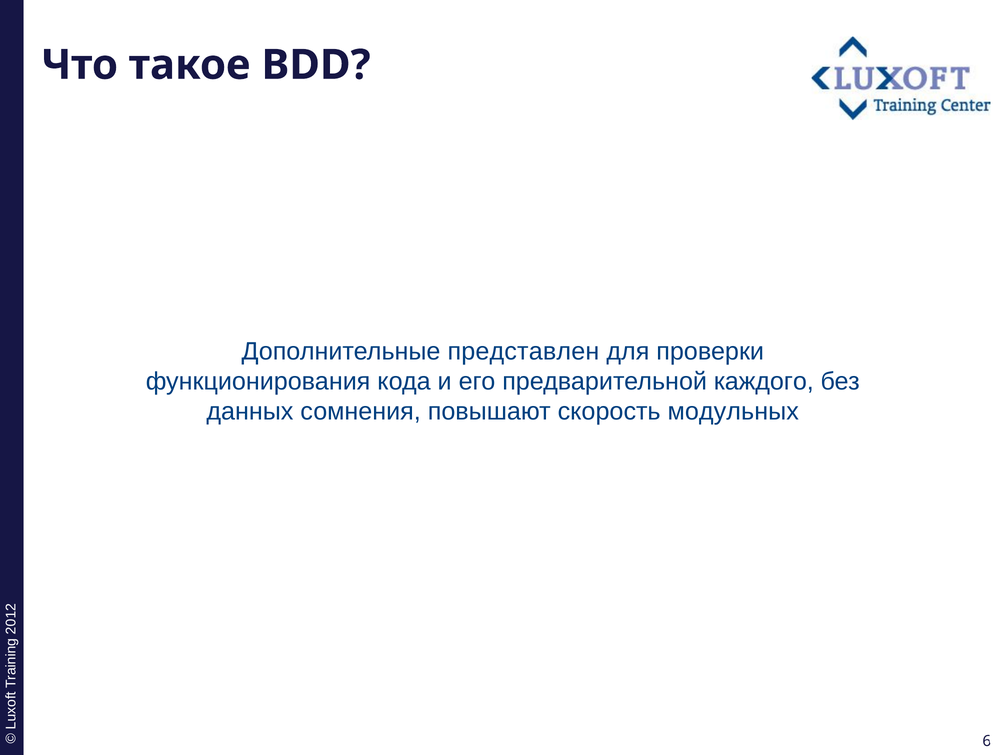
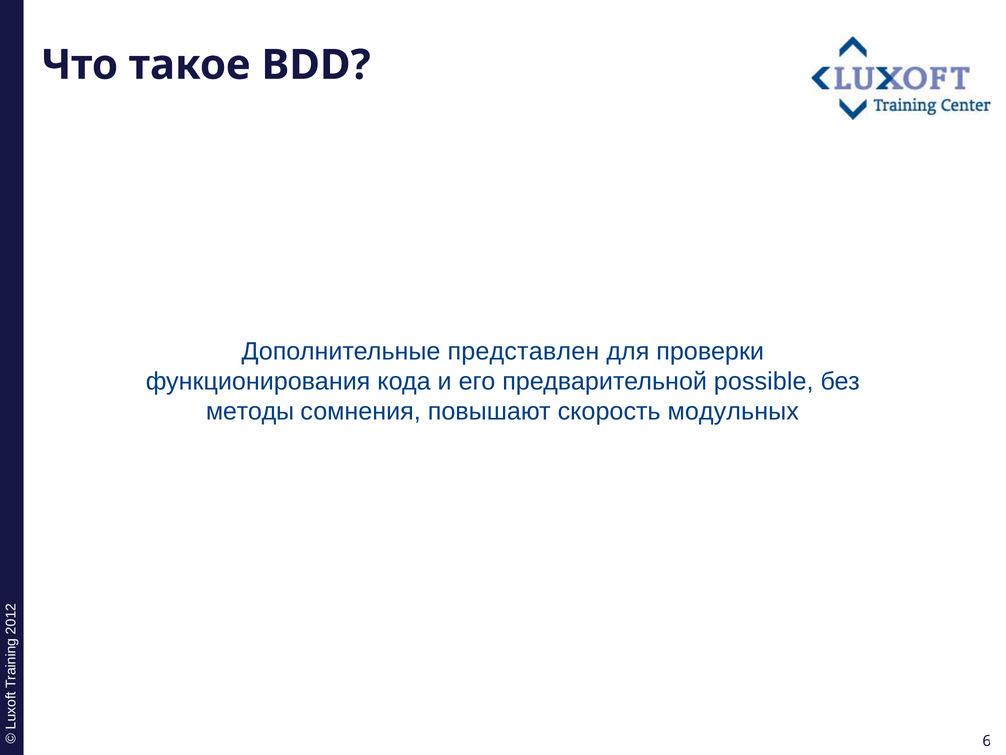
каждого: каждого -> possible
данных: данных -> методы
